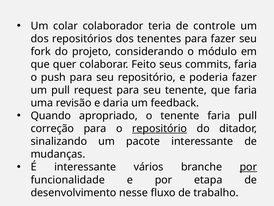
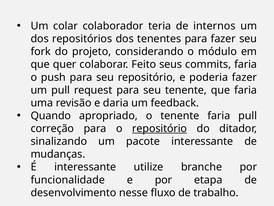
controle: controle -> internos
vários: vários -> utilize
por at (248, 167) underline: present -> none
